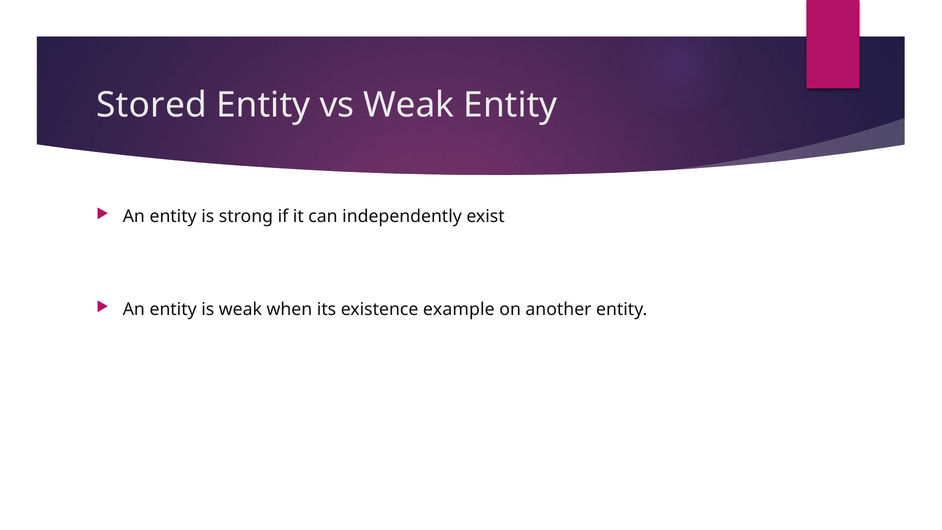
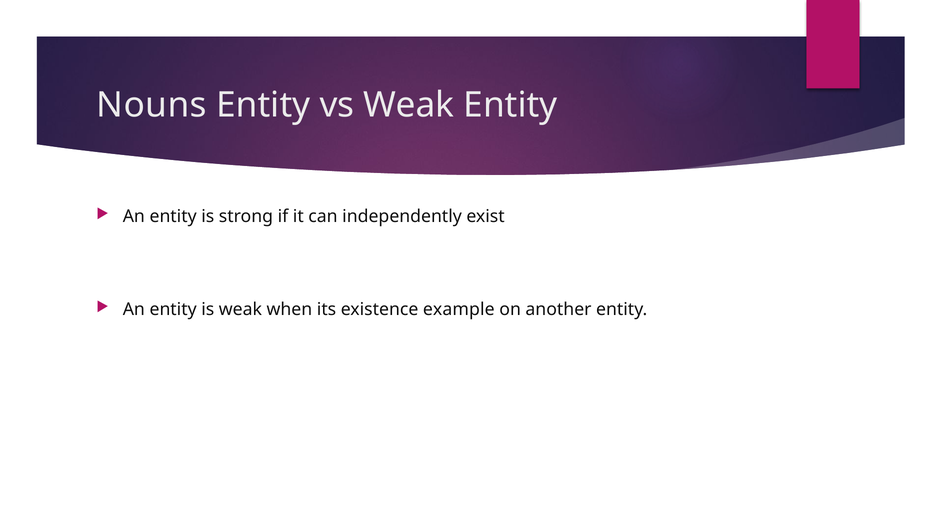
Stored: Stored -> Nouns
